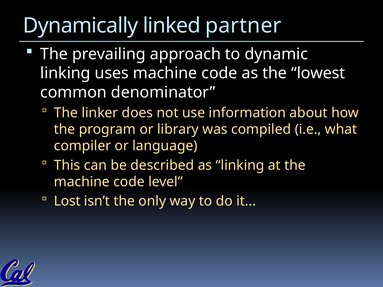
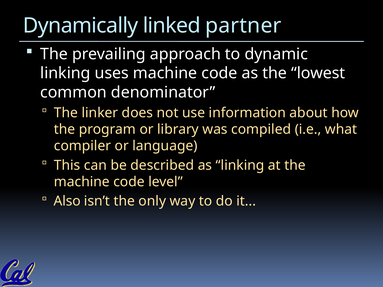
Lost: Lost -> Also
